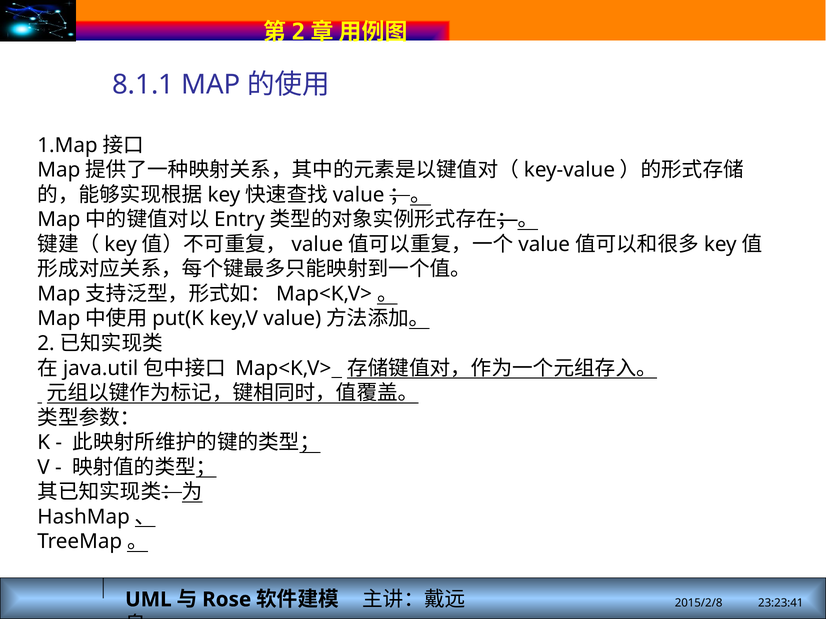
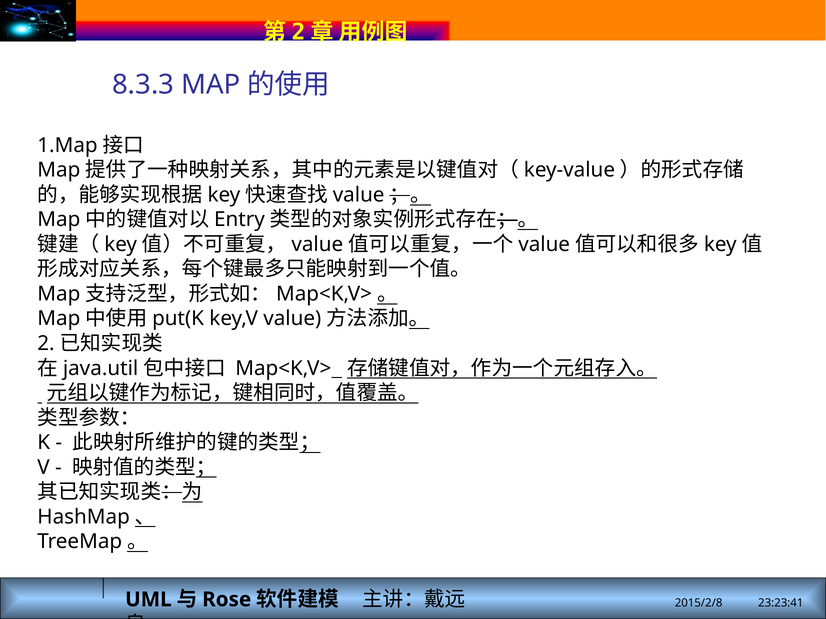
8.1.1: 8.1.1 -> 8.3.3
